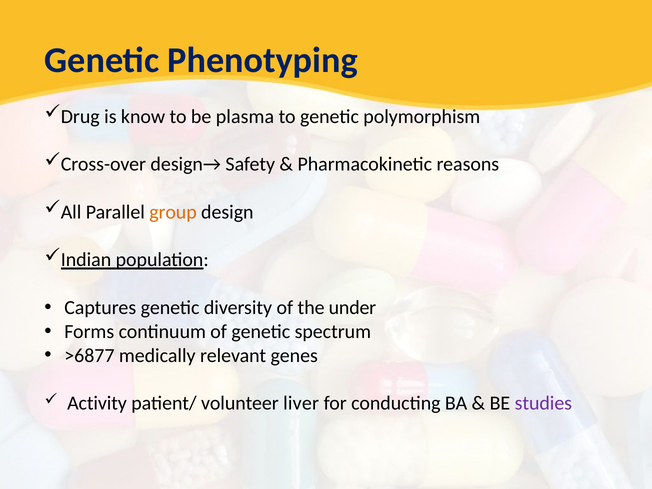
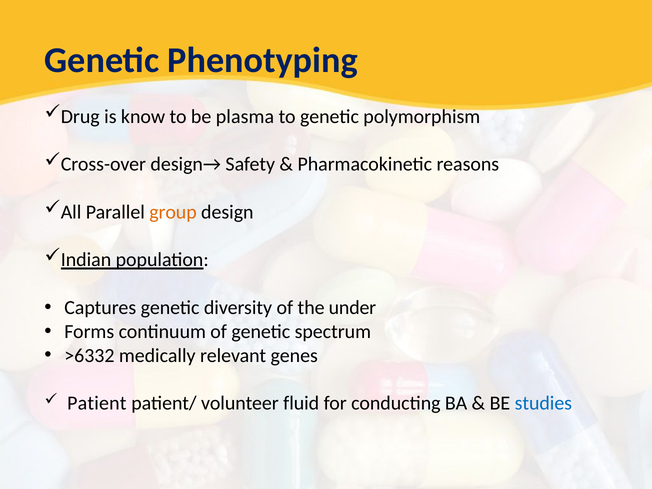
>6877: >6877 -> >6332
Activity: Activity -> Patient
liver: liver -> fluid
studies colour: purple -> blue
